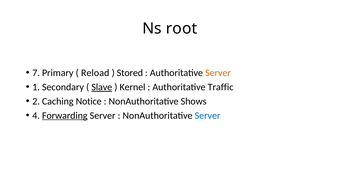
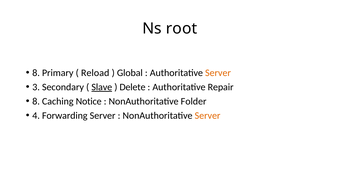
7 at (36, 73): 7 -> 8
Stored: Stored -> Global
1: 1 -> 3
Kernel: Kernel -> Delete
Traffic: Traffic -> Repair
2 at (36, 101): 2 -> 8
Shows: Shows -> Folder
Forwarding underline: present -> none
Server at (208, 116) colour: blue -> orange
